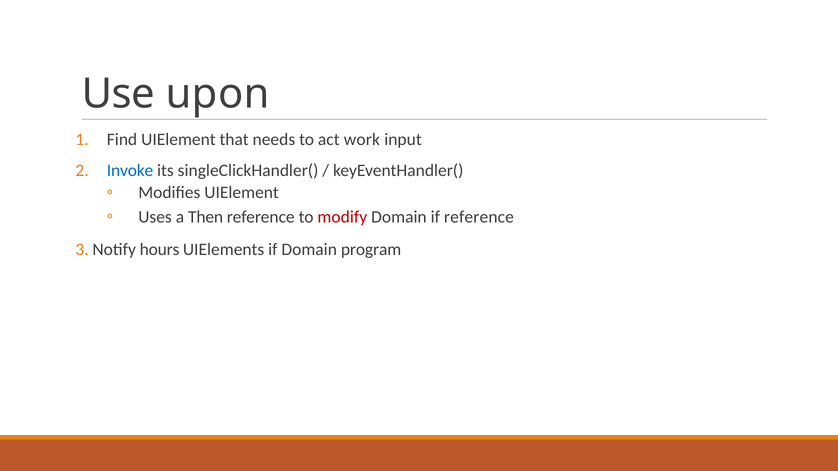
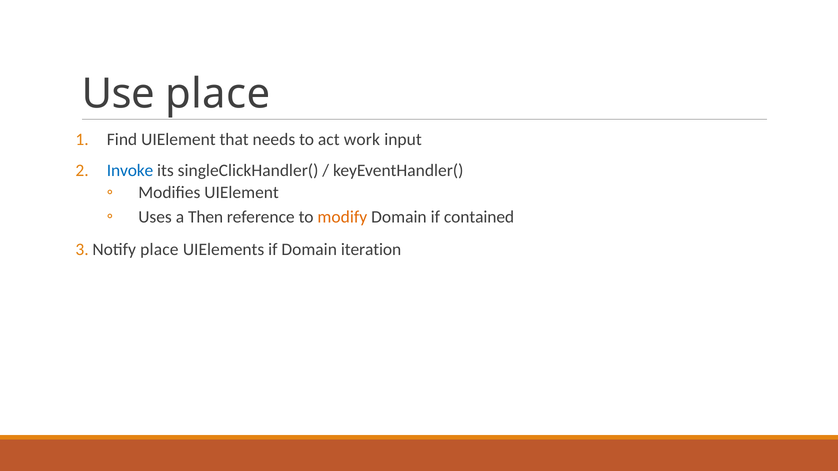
Use upon: upon -> place
modify colour: red -> orange
if reference: reference -> contained
Notify hours: hours -> place
program: program -> iteration
